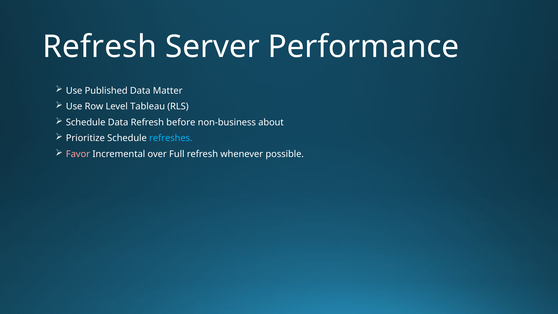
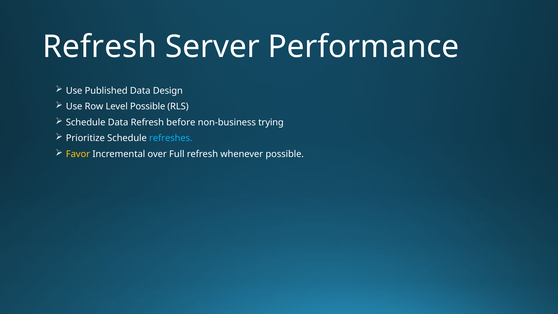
Matter: Matter -> Design
Level Tableau: Tableau -> Possible
about: about -> trying
Favor colour: pink -> yellow
